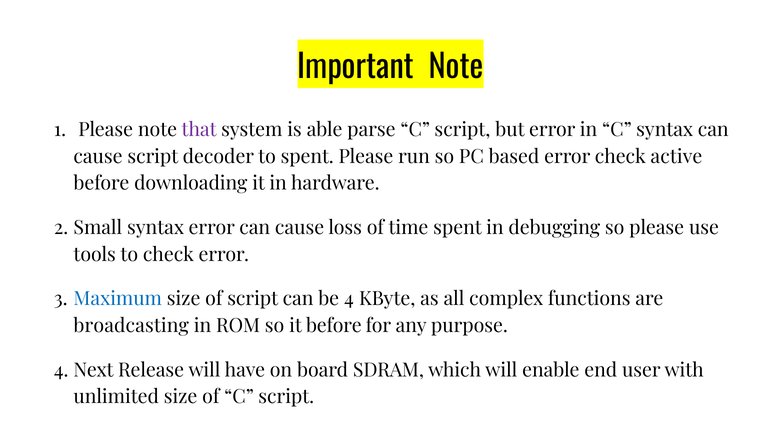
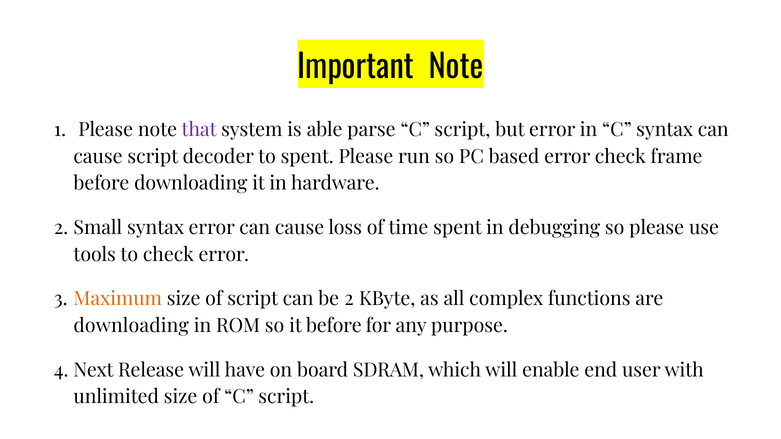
active: active -> frame
Maximum colour: blue -> orange
be 4: 4 -> 2
broadcasting at (131, 326): broadcasting -> downloading
